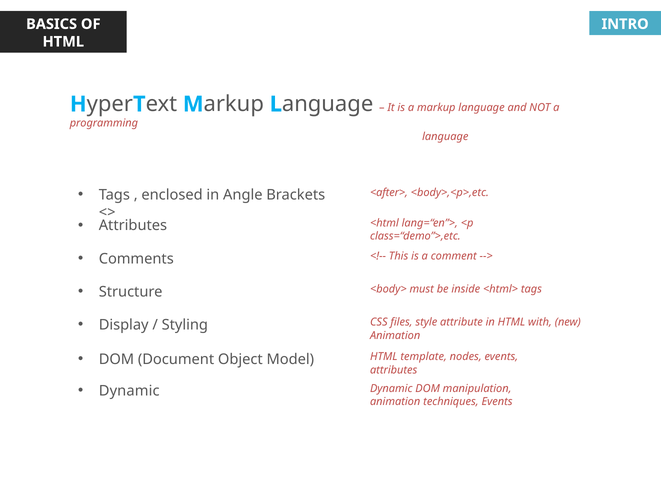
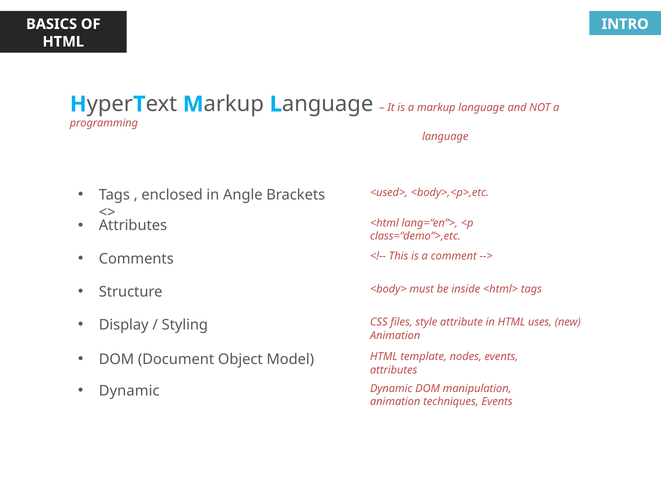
<after>: <after> -> <used>
with: with -> uses
